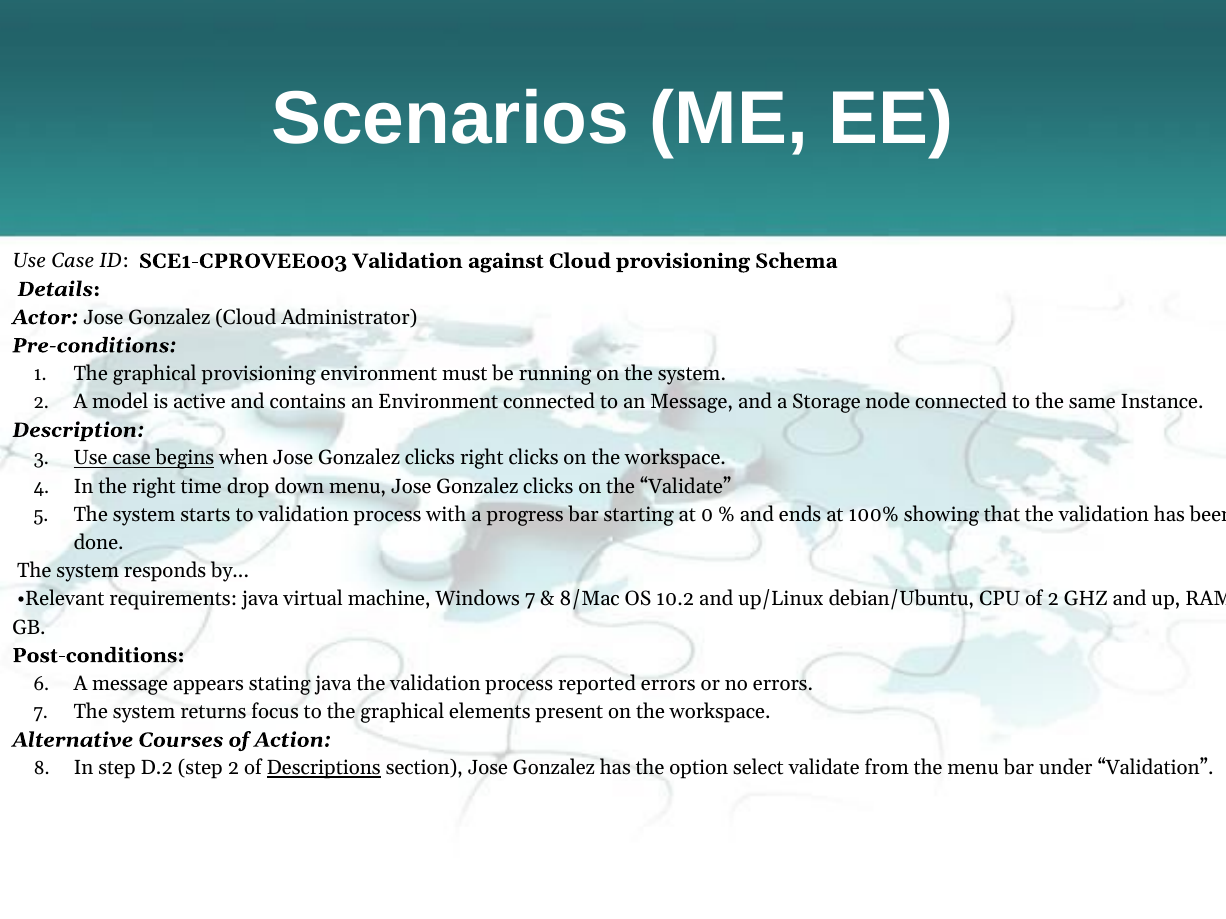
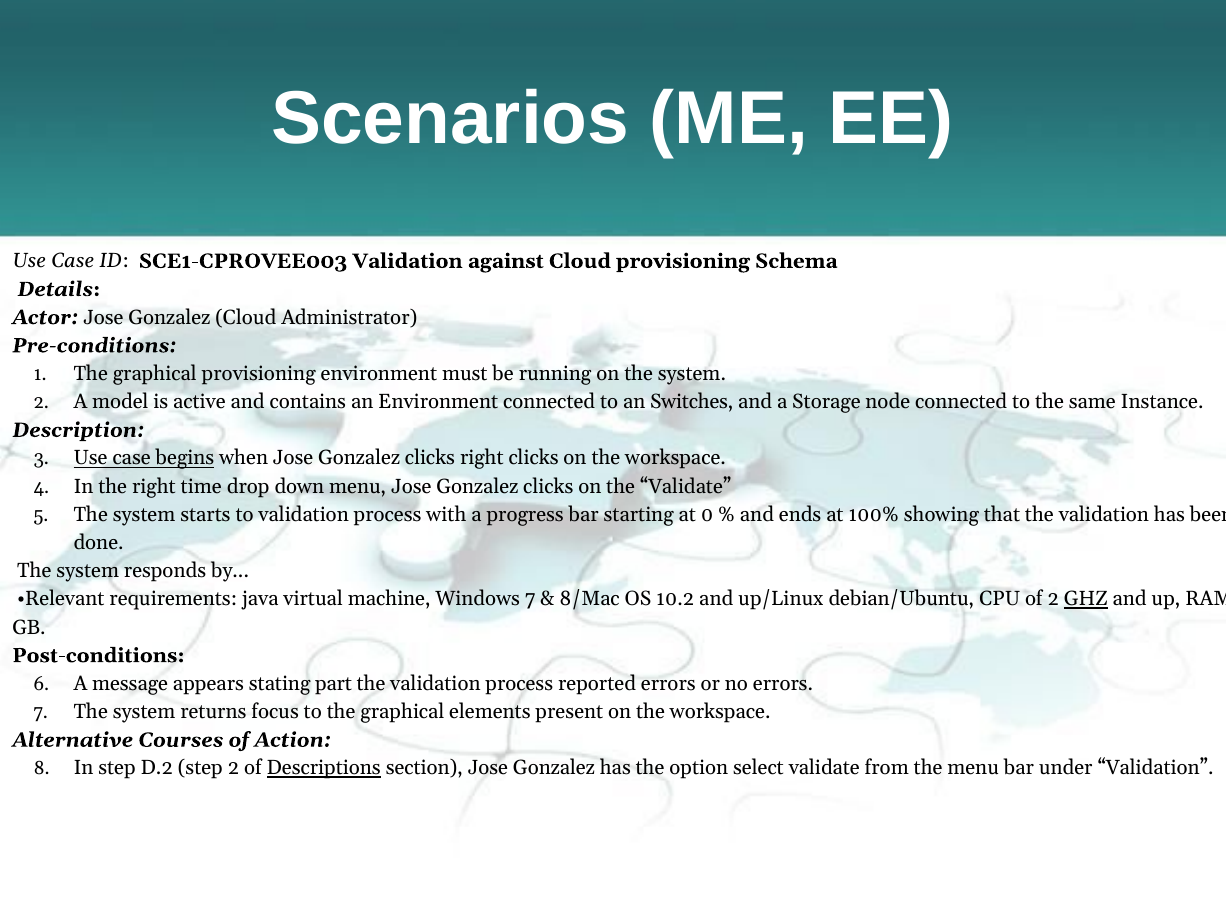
an Message: Message -> Switches
GHZ underline: none -> present
stating java: java -> part
